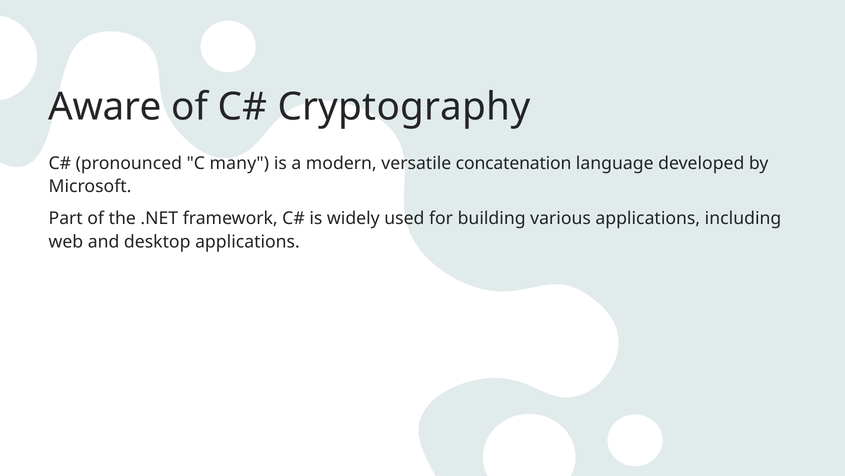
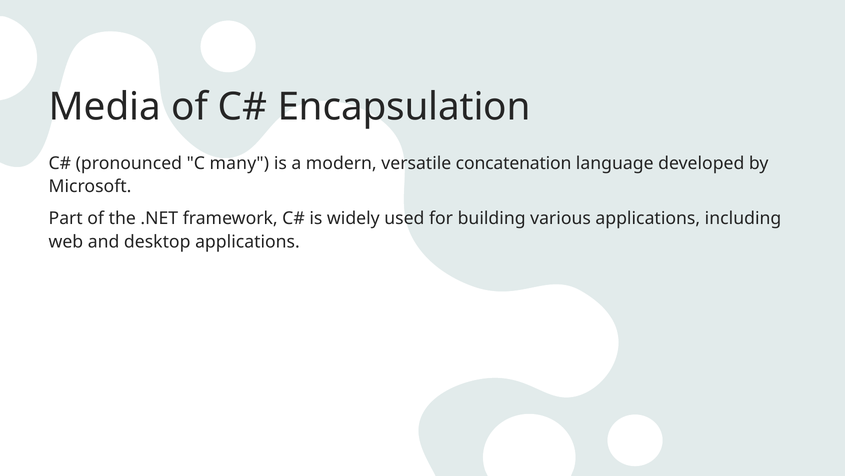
Aware: Aware -> Media
Cryptography: Cryptography -> Encapsulation
